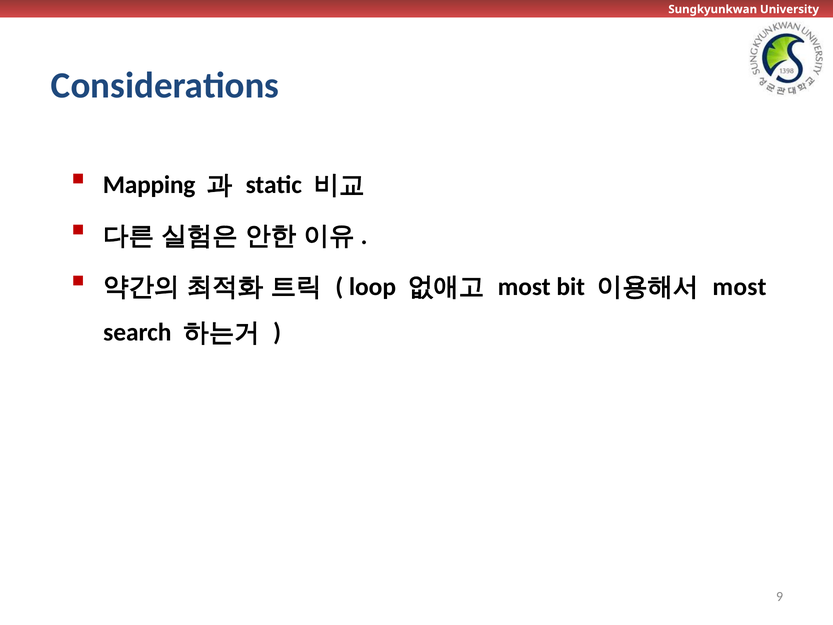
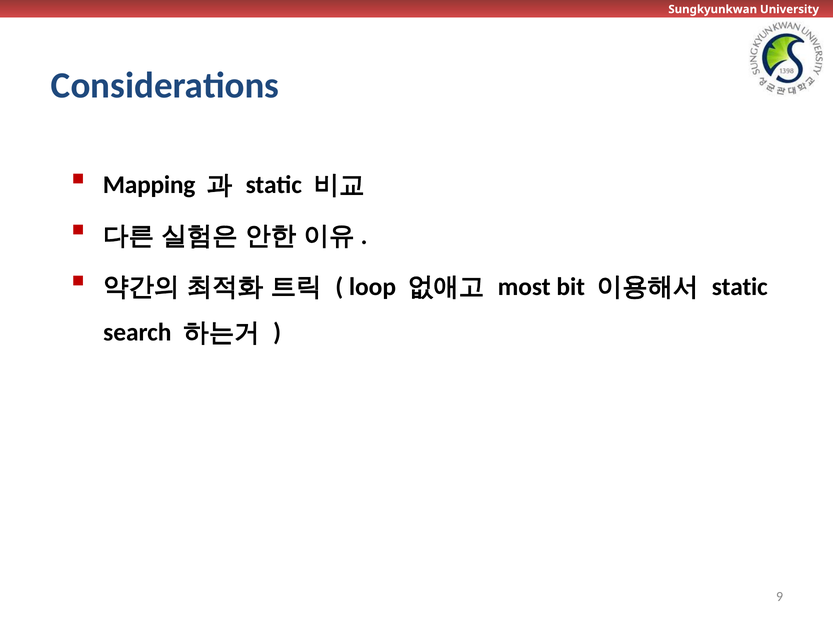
most at (740, 287): most -> static
